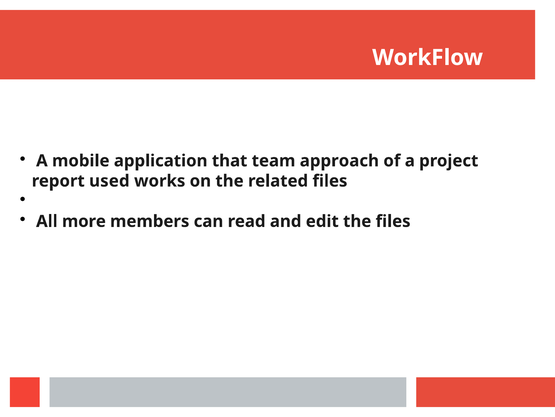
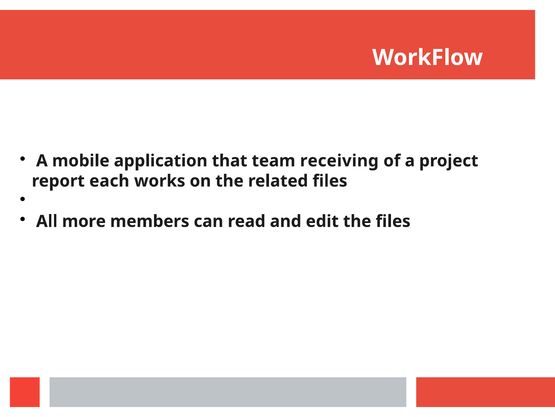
approach: approach -> receiving
used: used -> each
